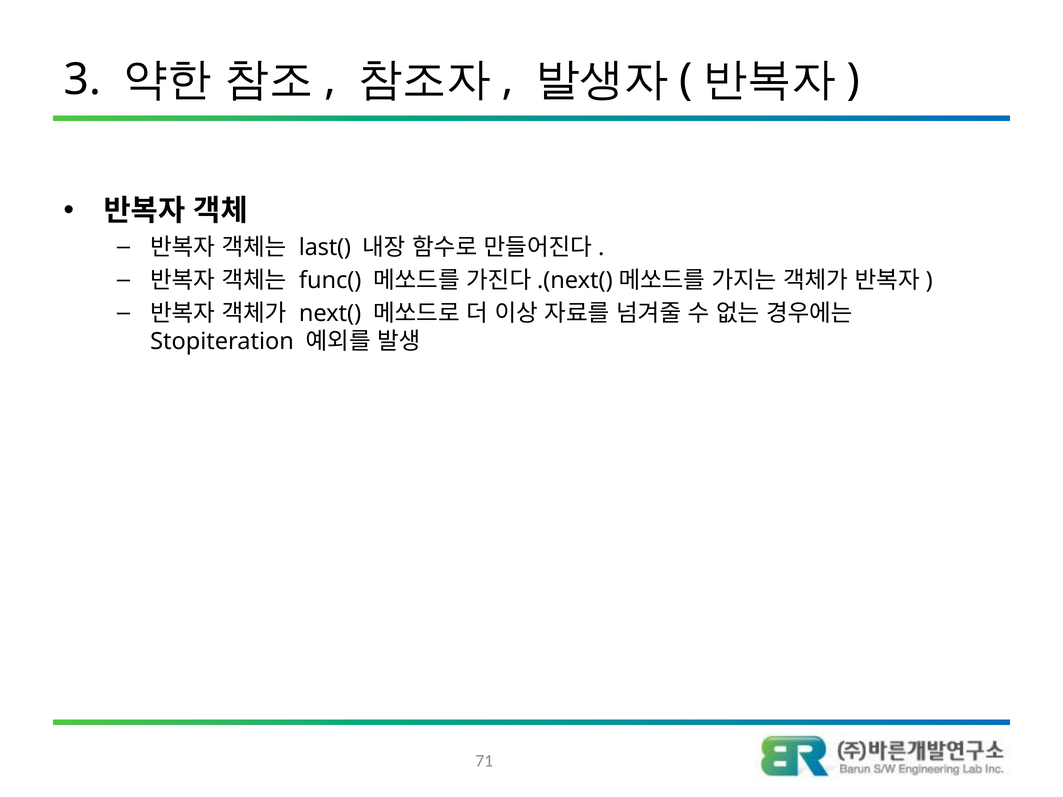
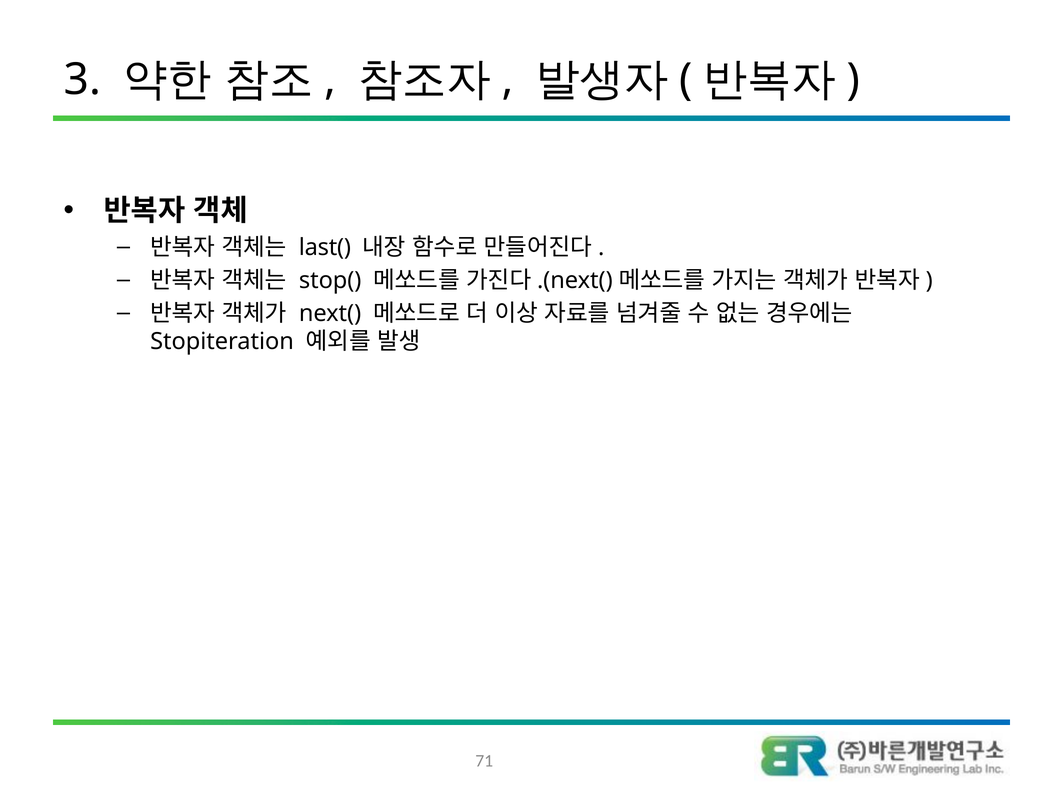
func(: func( -> stop(
